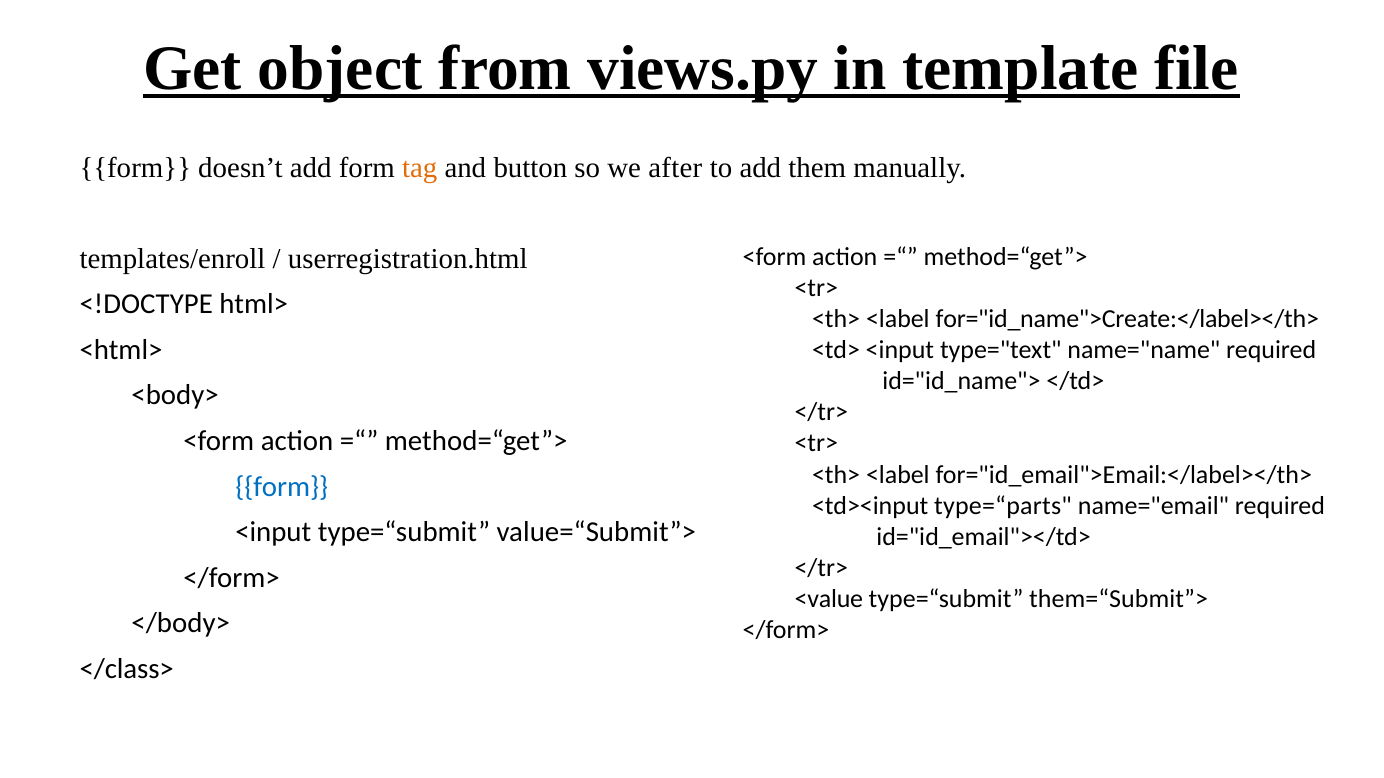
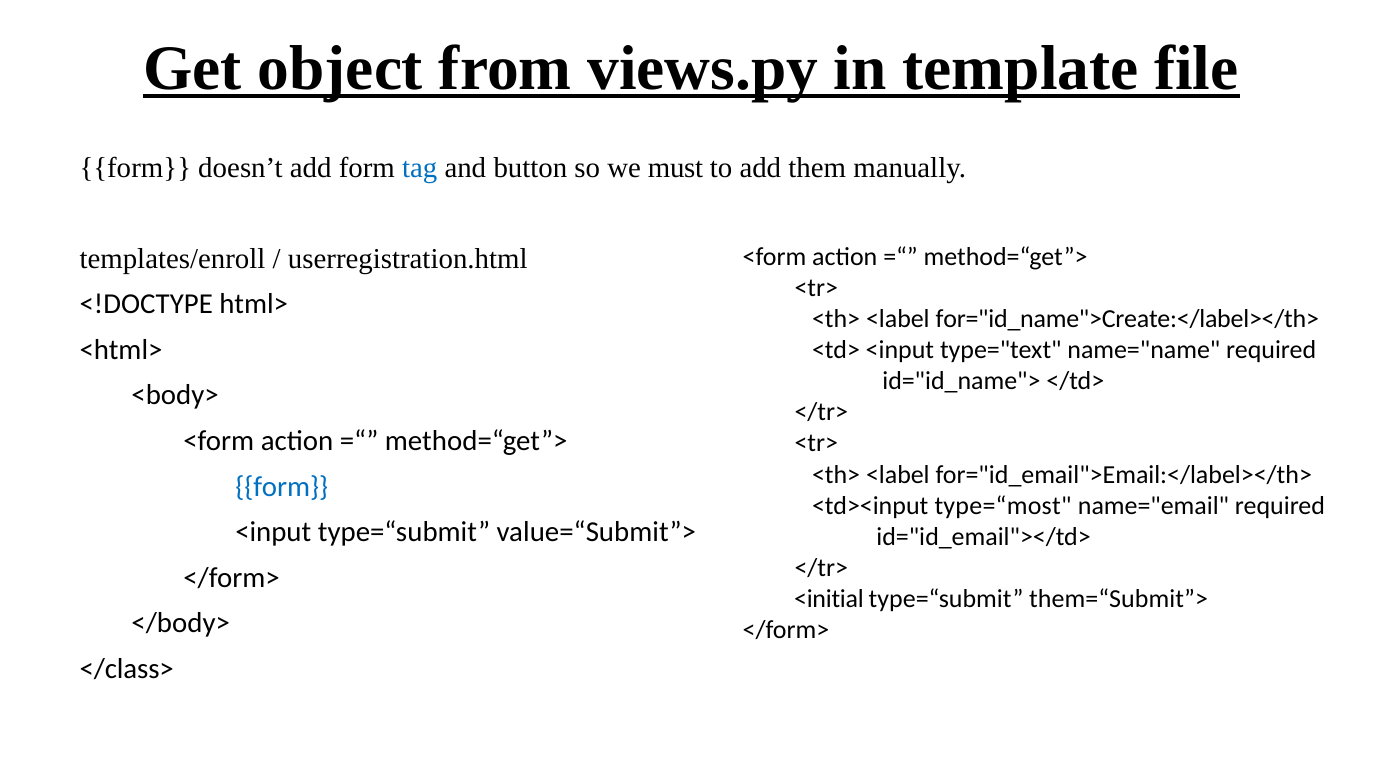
tag colour: orange -> blue
after: after -> must
type=“parts: type=“parts -> type=“most
<value: <value -> <initial
